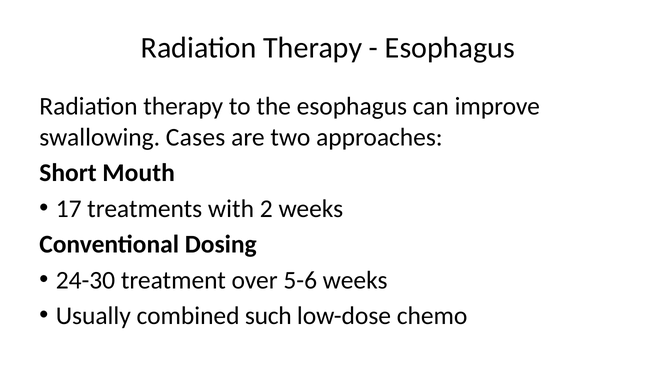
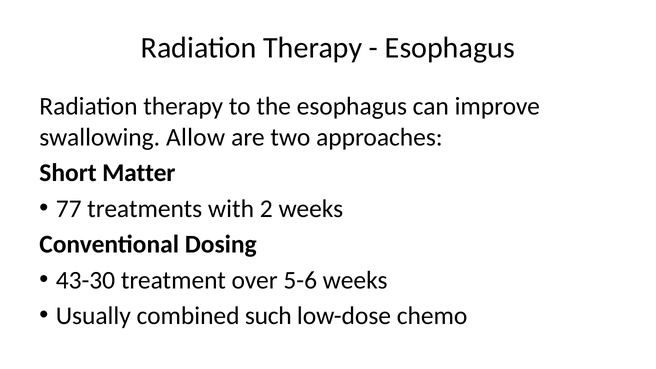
Cases: Cases -> Allow
Mouth: Mouth -> Matter
17: 17 -> 77
24-30: 24-30 -> 43-30
